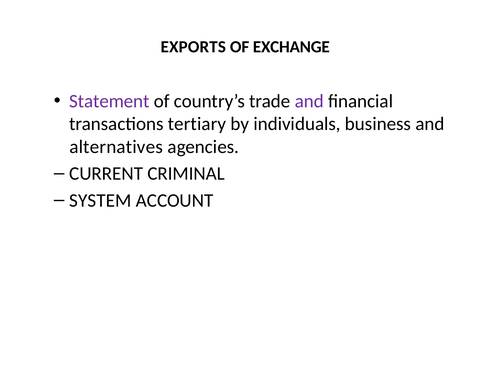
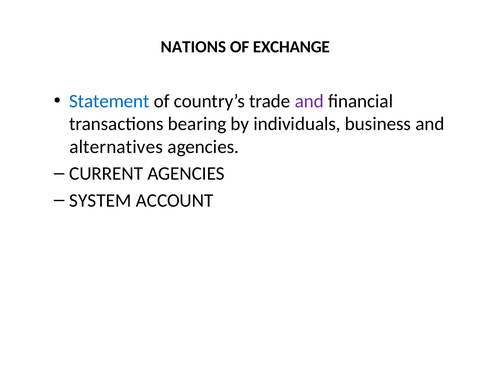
EXPORTS: EXPORTS -> NATIONS
Statement colour: purple -> blue
tertiary: tertiary -> bearing
CURRENT CRIMINAL: CRIMINAL -> AGENCIES
